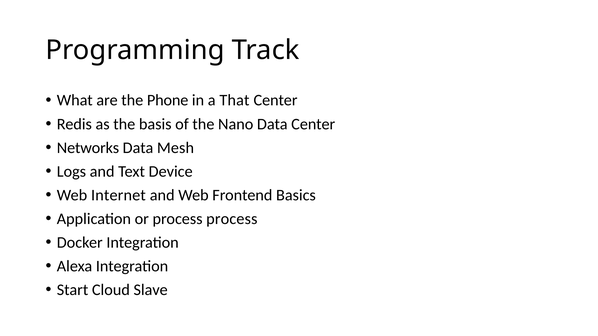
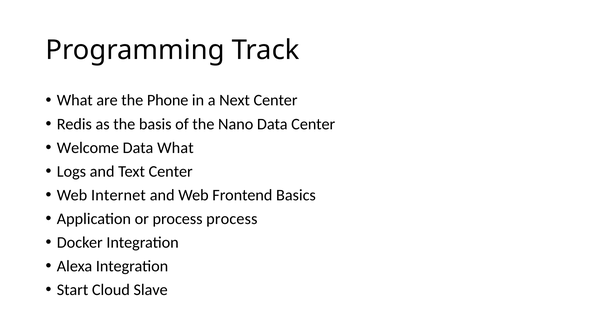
That: That -> Next
Networks: Networks -> Welcome
Data Mesh: Mesh -> What
Text Device: Device -> Center
